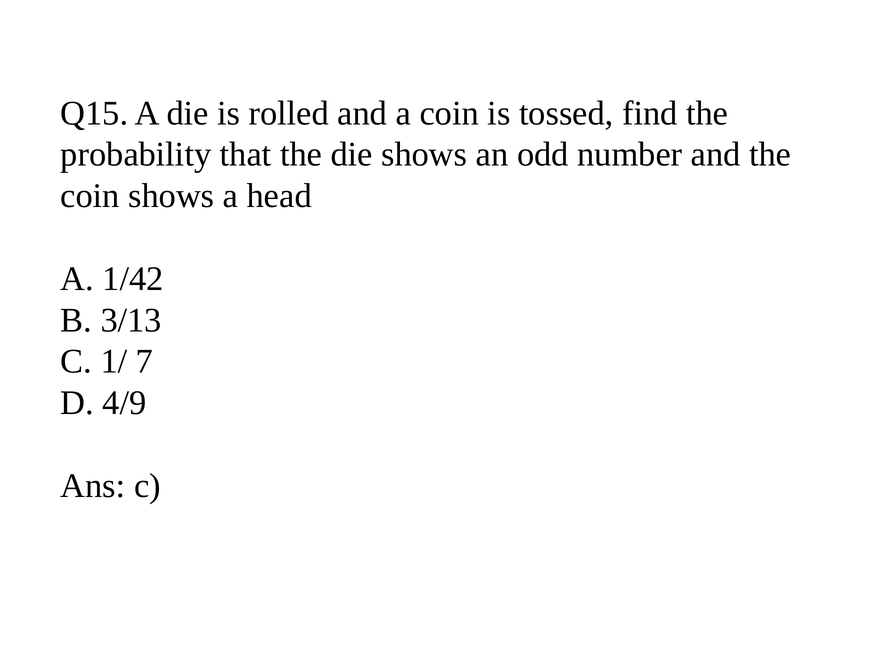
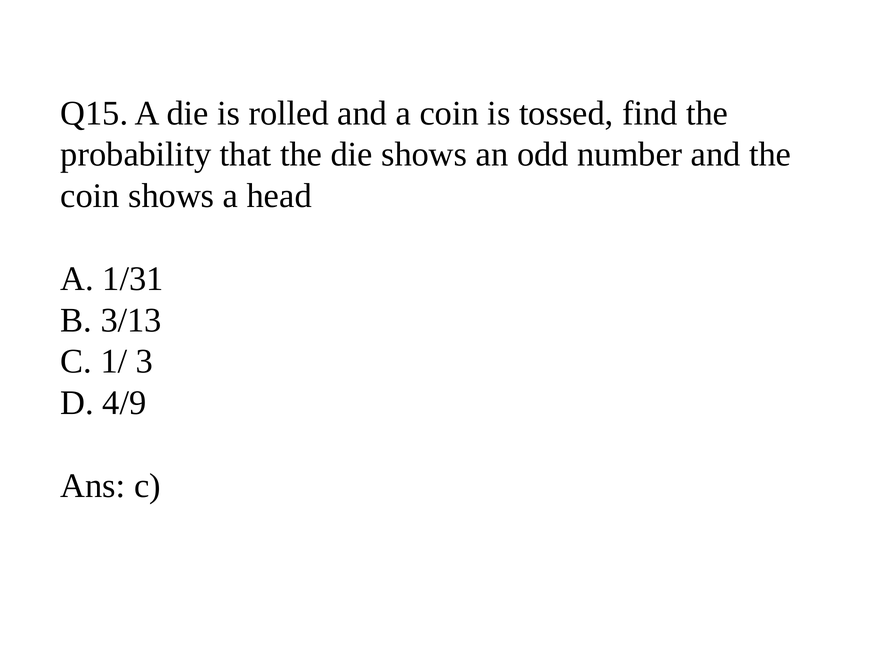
1/42: 1/42 -> 1/31
7: 7 -> 3
